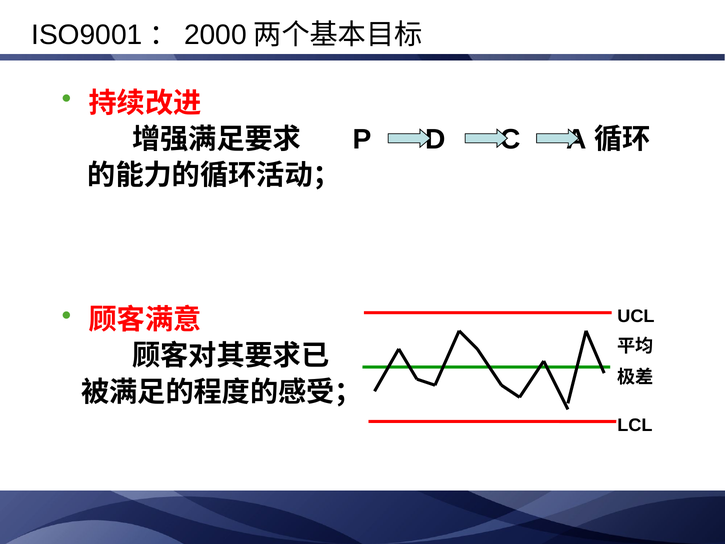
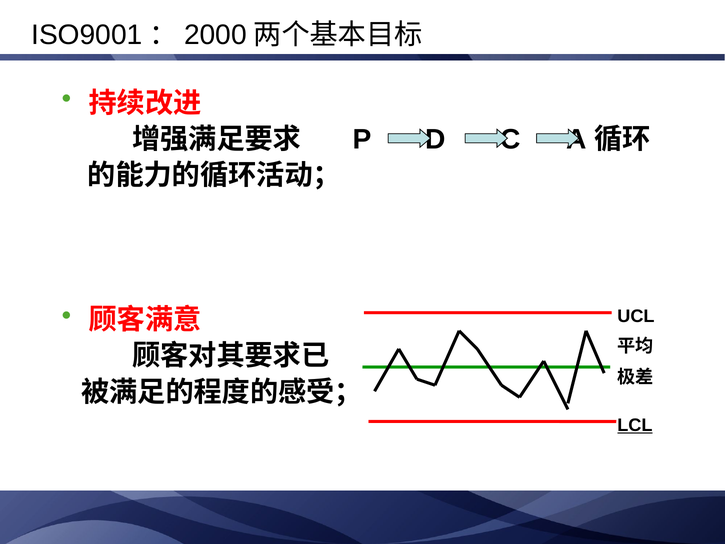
LCL underline: none -> present
